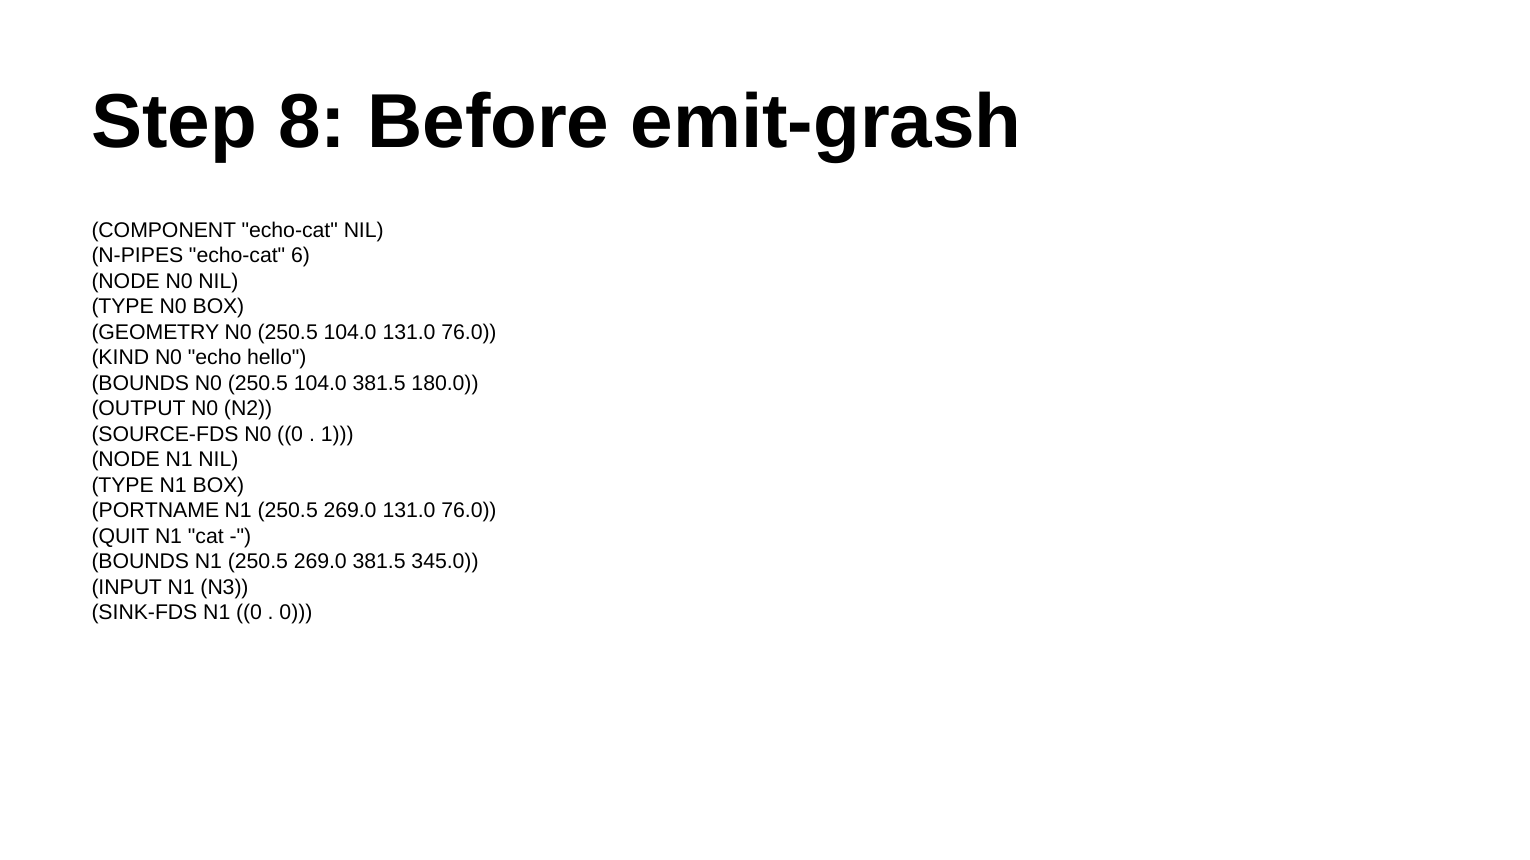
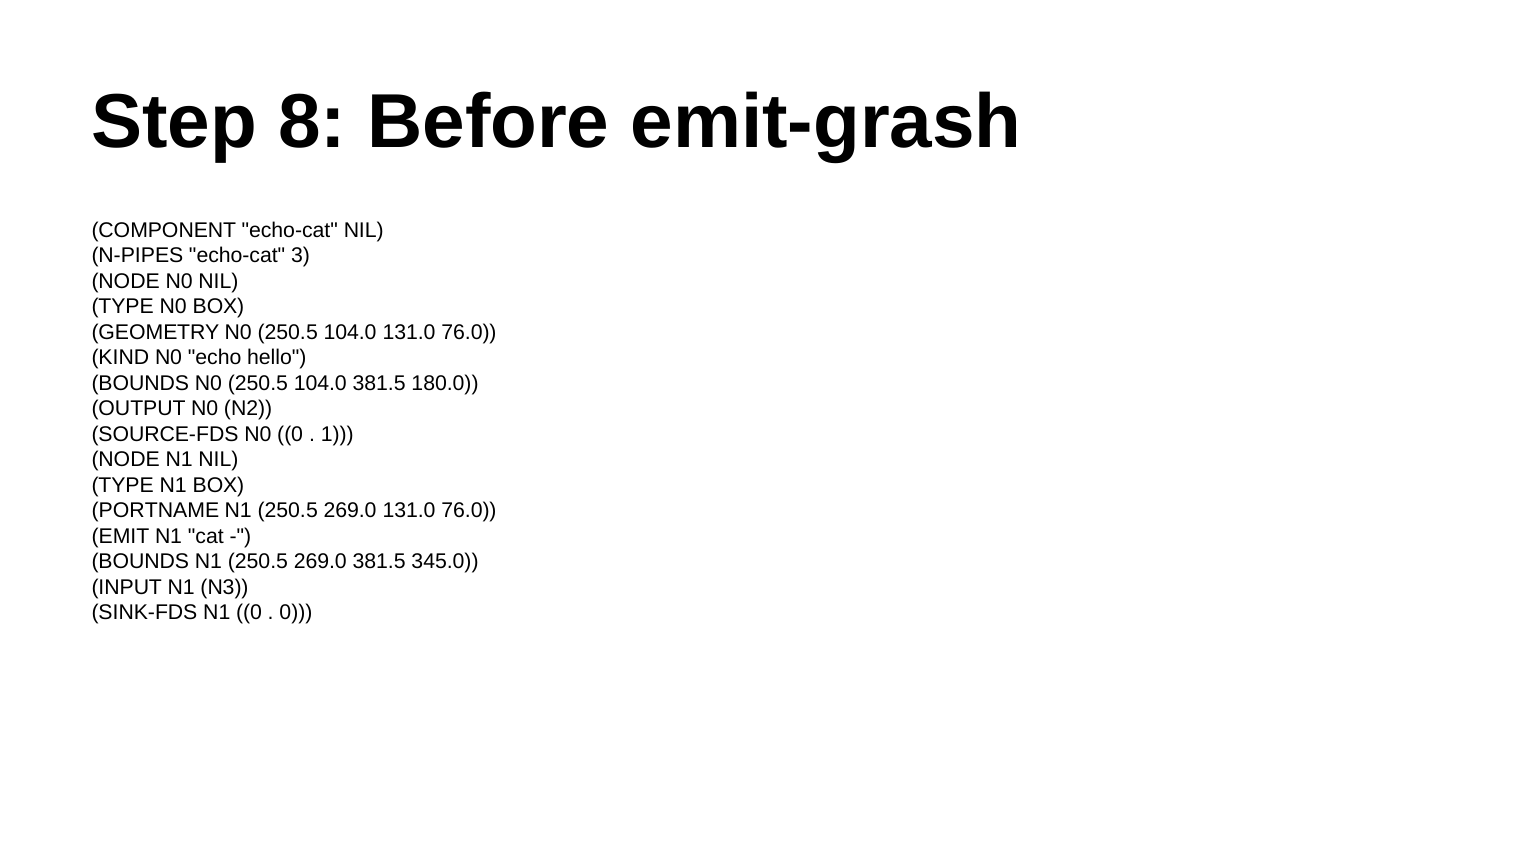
6: 6 -> 3
QUIT: QUIT -> EMIT
